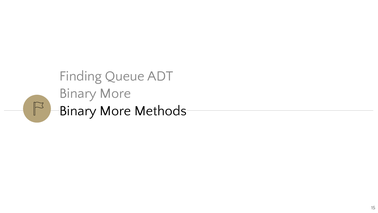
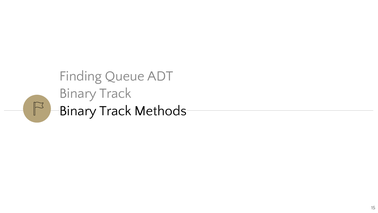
More at (115, 93): More -> Track
More at (115, 111): More -> Track
